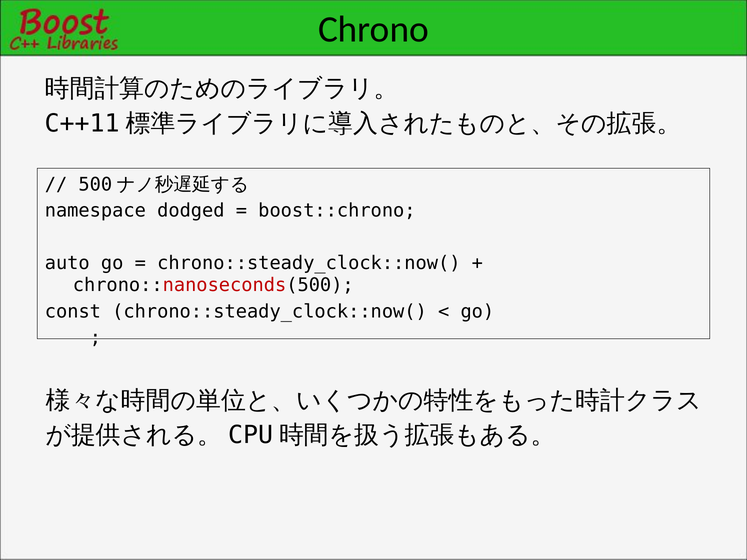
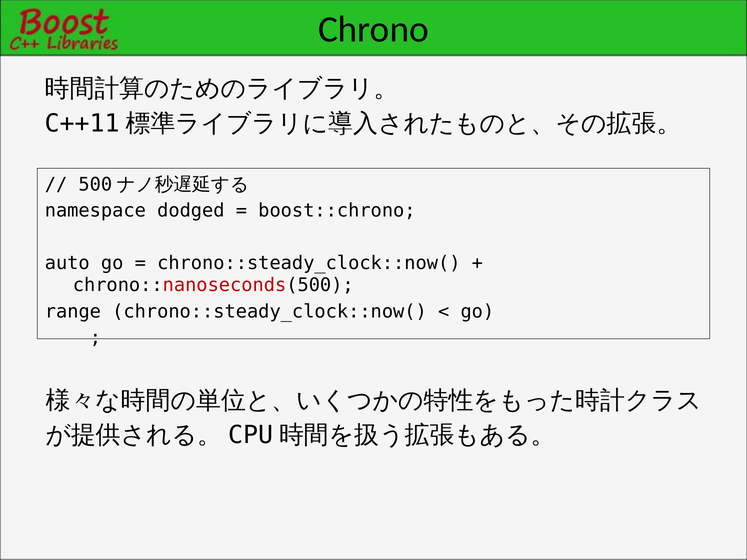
const: const -> range
